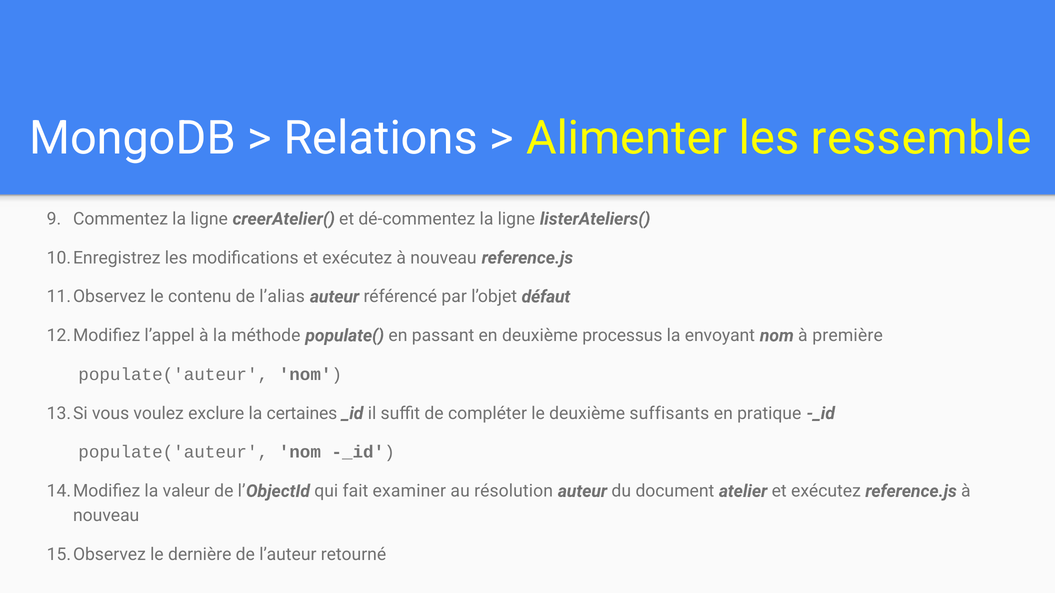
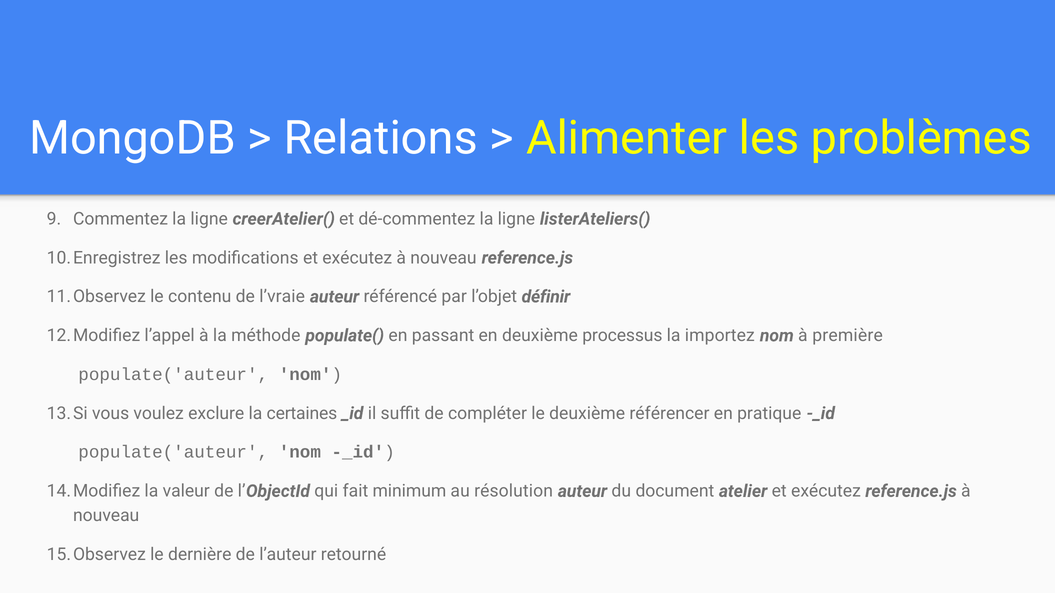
ressemble: ressemble -> problèmes
l’alias: l’alias -> l’vraie
défaut: défaut -> définir
envoyant: envoyant -> importez
suffisants: suffisants -> référencer
examiner: examiner -> minimum
